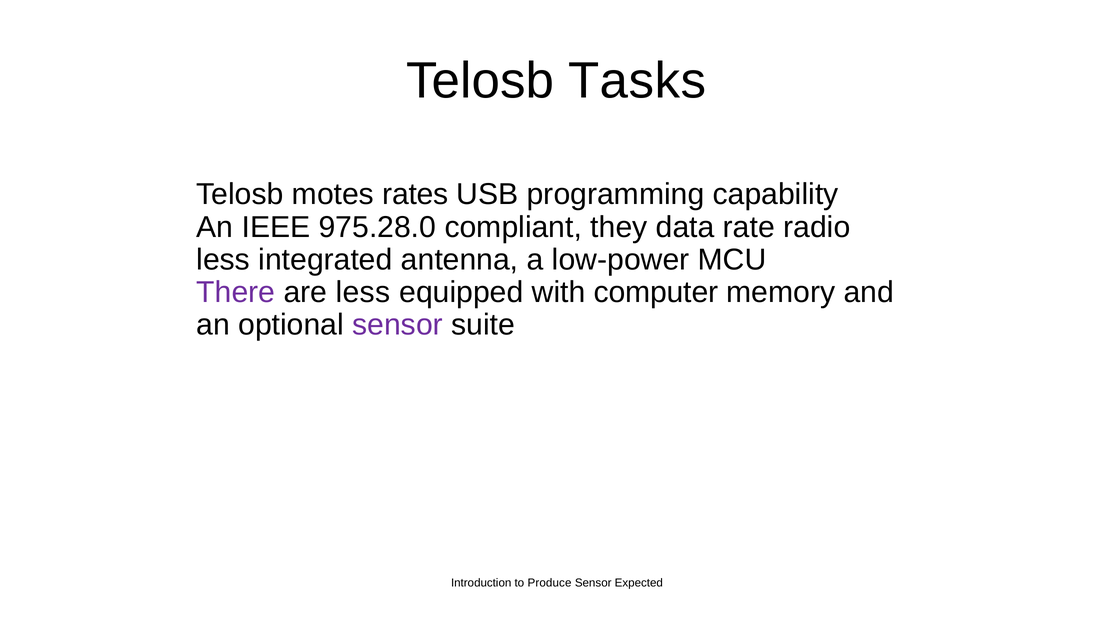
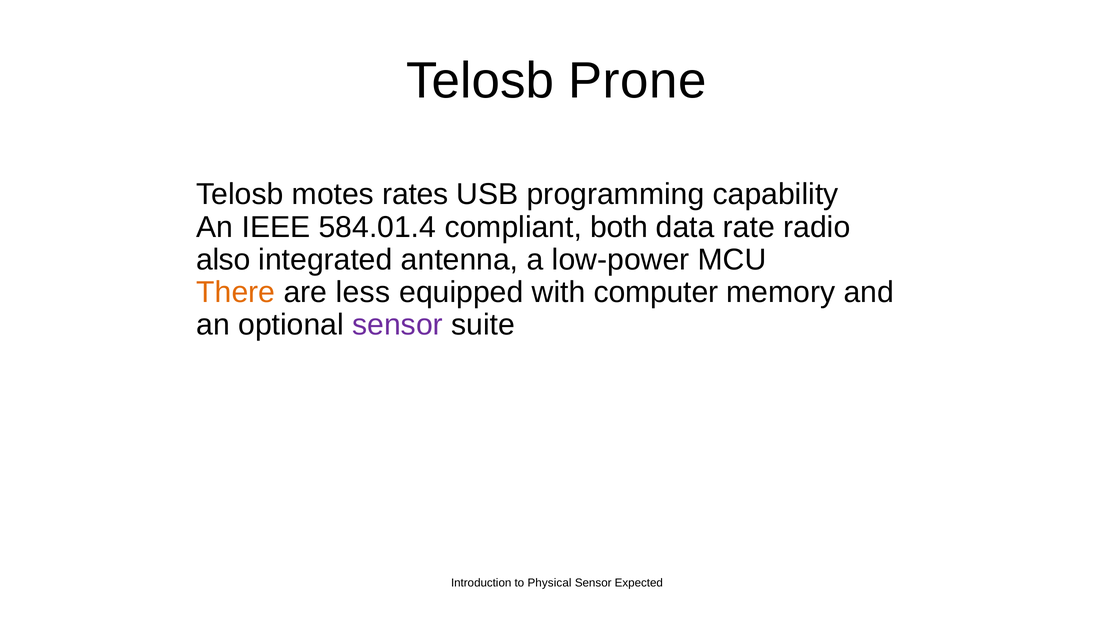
Tasks: Tasks -> Prone
975.28.0: 975.28.0 -> 584.01.4
they: they -> both
less at (223, 259): less -> also
There colour: purple -> orange
Produce: Produce -> Physical
